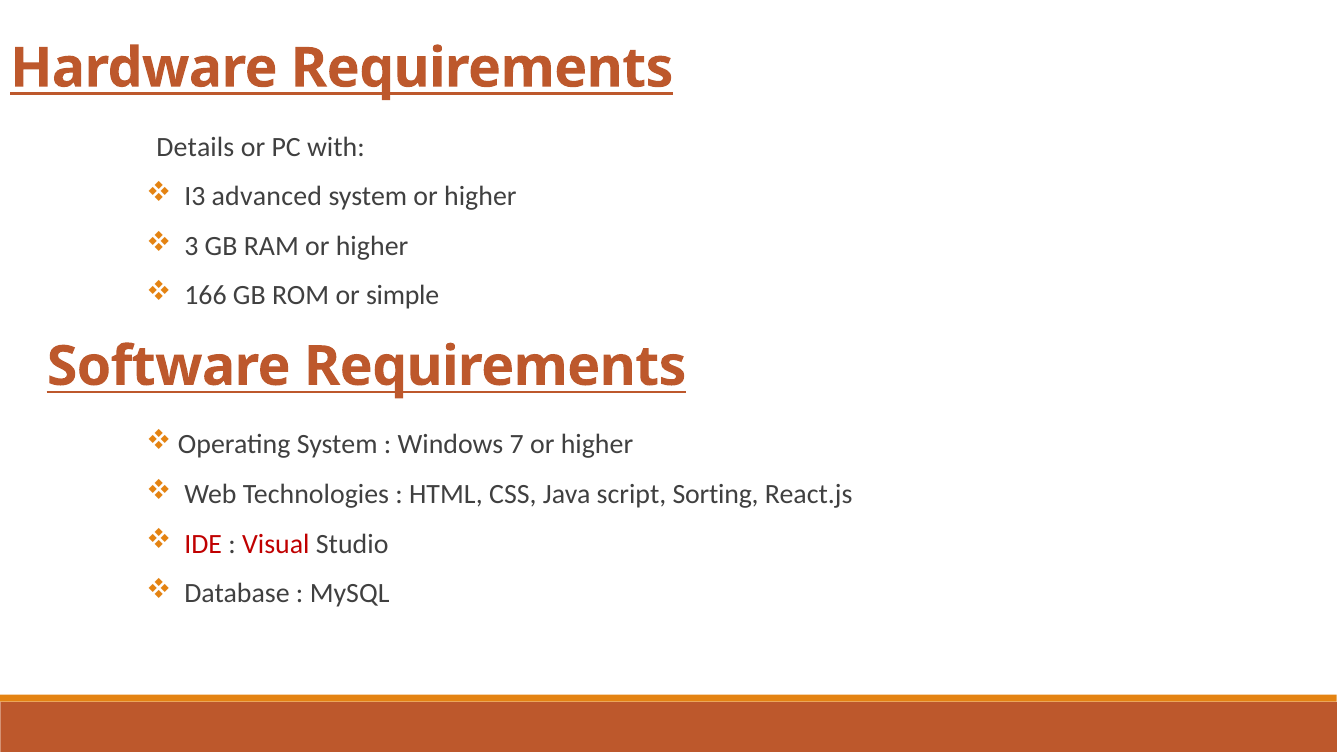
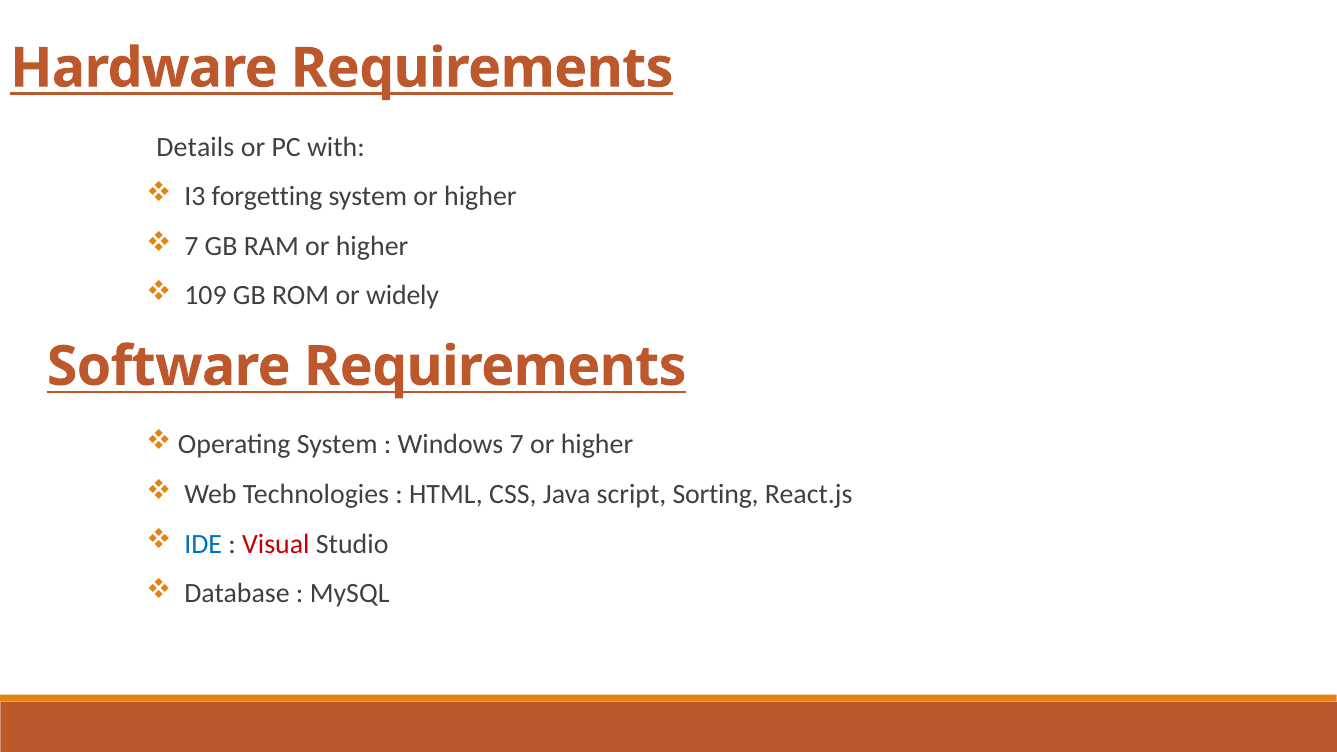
advanced: advanced -> forgetting
3 at (191, 246): 3 -> 7
166: 166 -> 109
simple: simple -> widely
IDE colour: red -> blue
